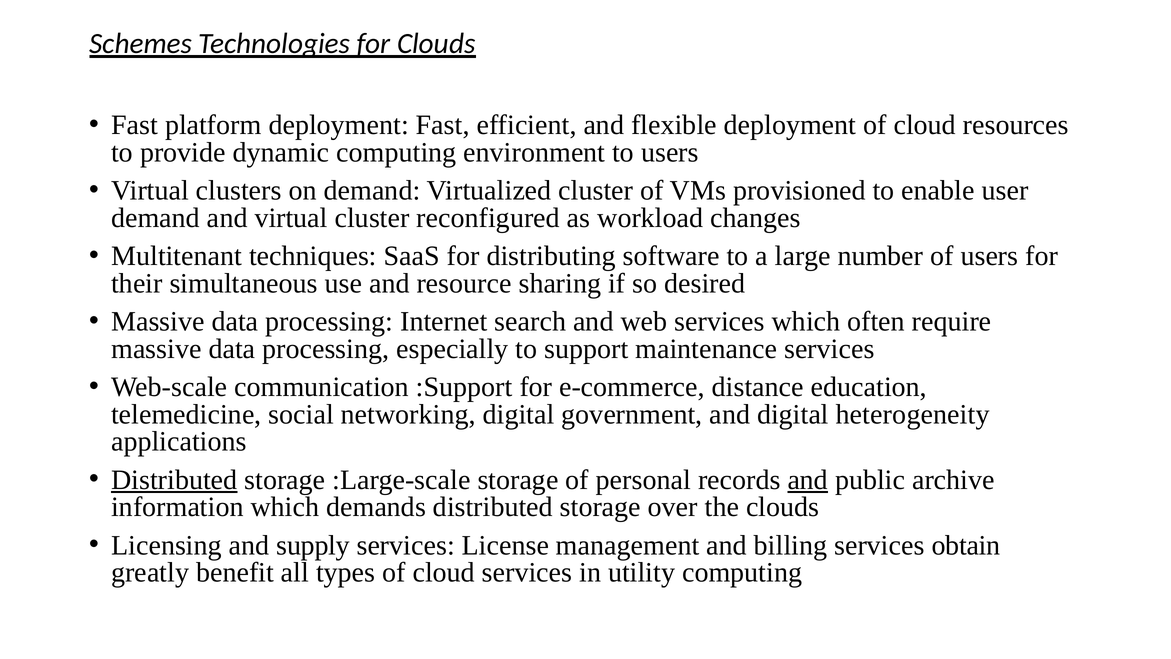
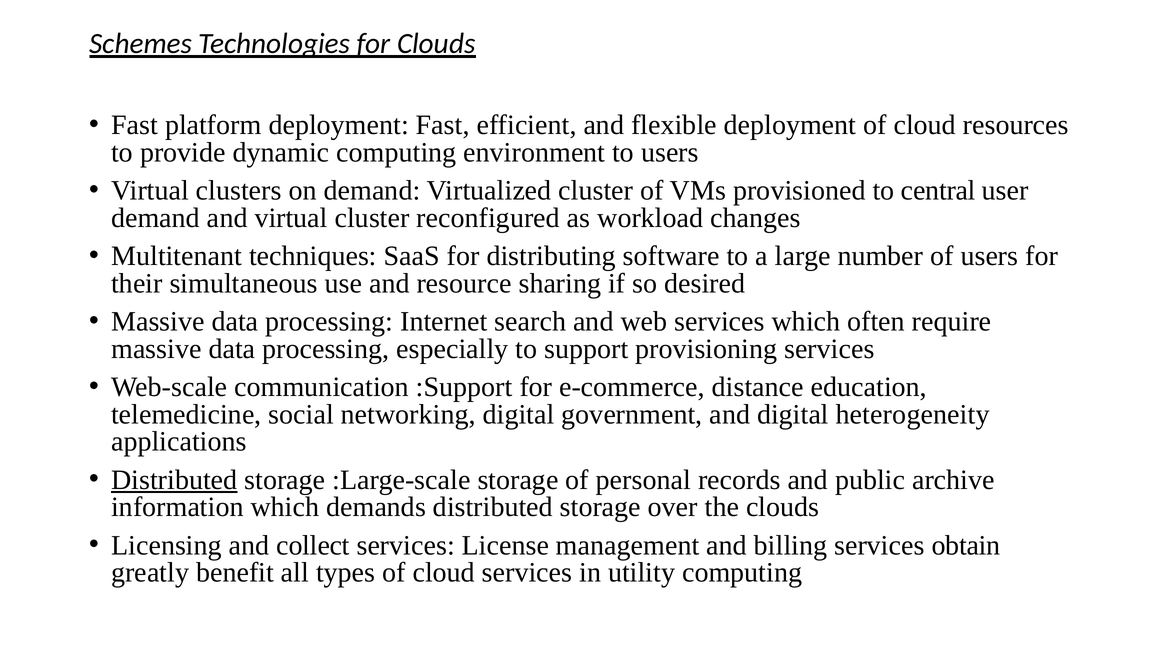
enable: enable -> central
maintenance: maintenance -> provisioning
and at (808, 480) underline: present -> none
supply: supply -> collect
